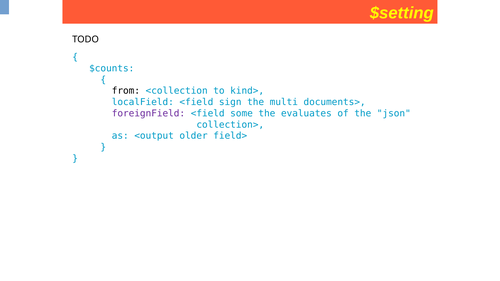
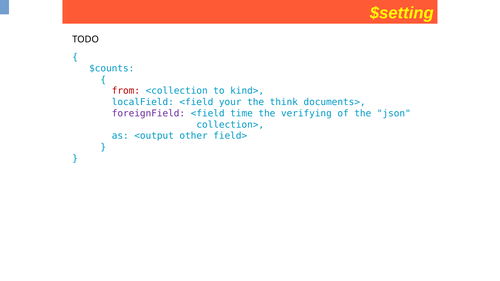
from colour: black -> red
sign: sign -> your
multi: multi -> think
some: some -> time
evaluates: evaluates -> verifying
older: older -> other
